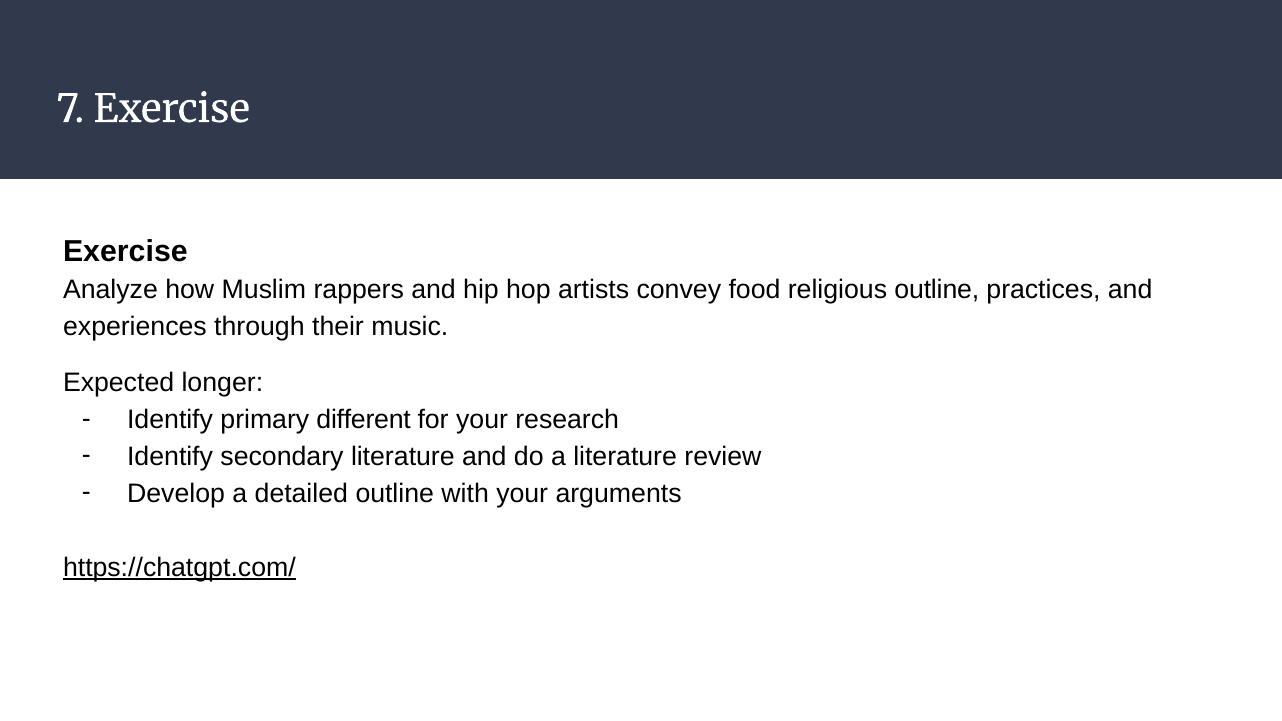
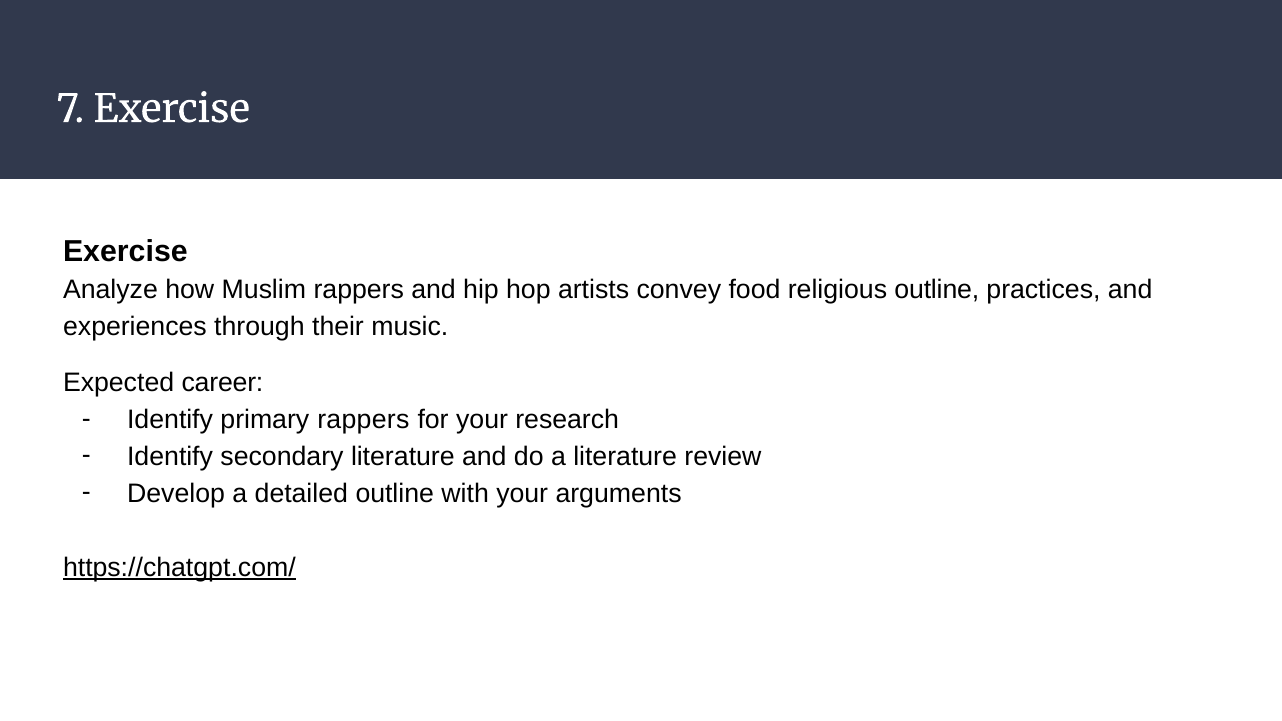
longer: longer -> career
primary different: different -> rappers
